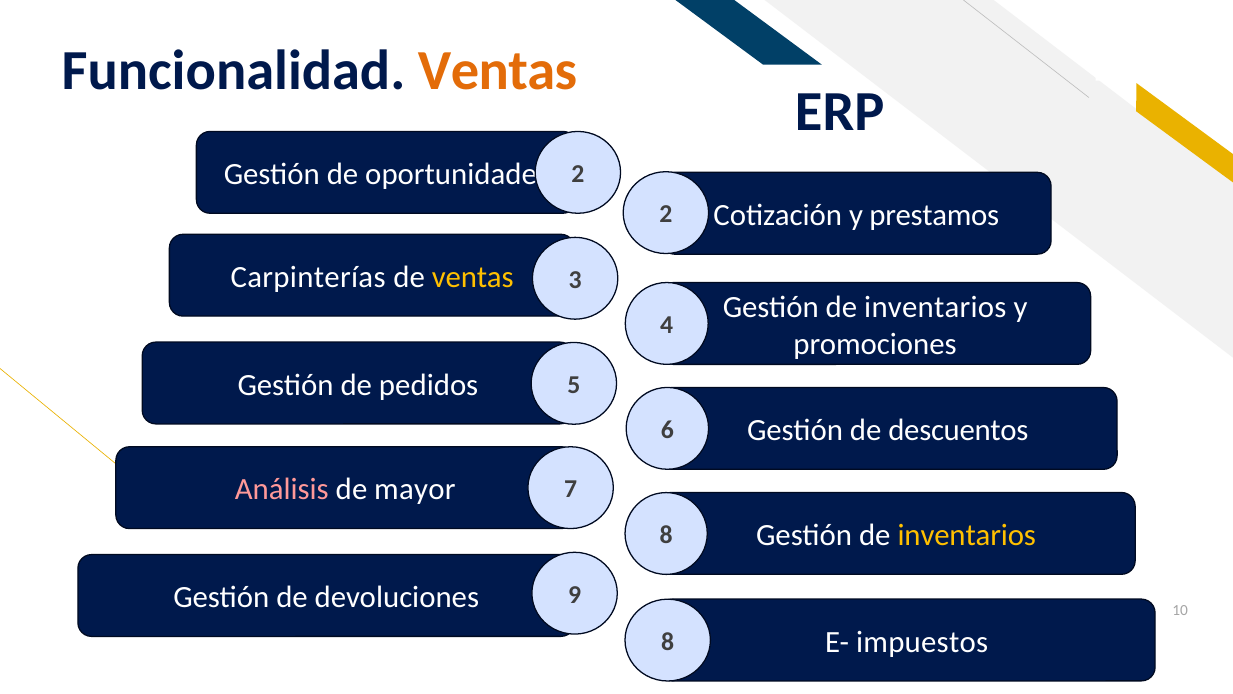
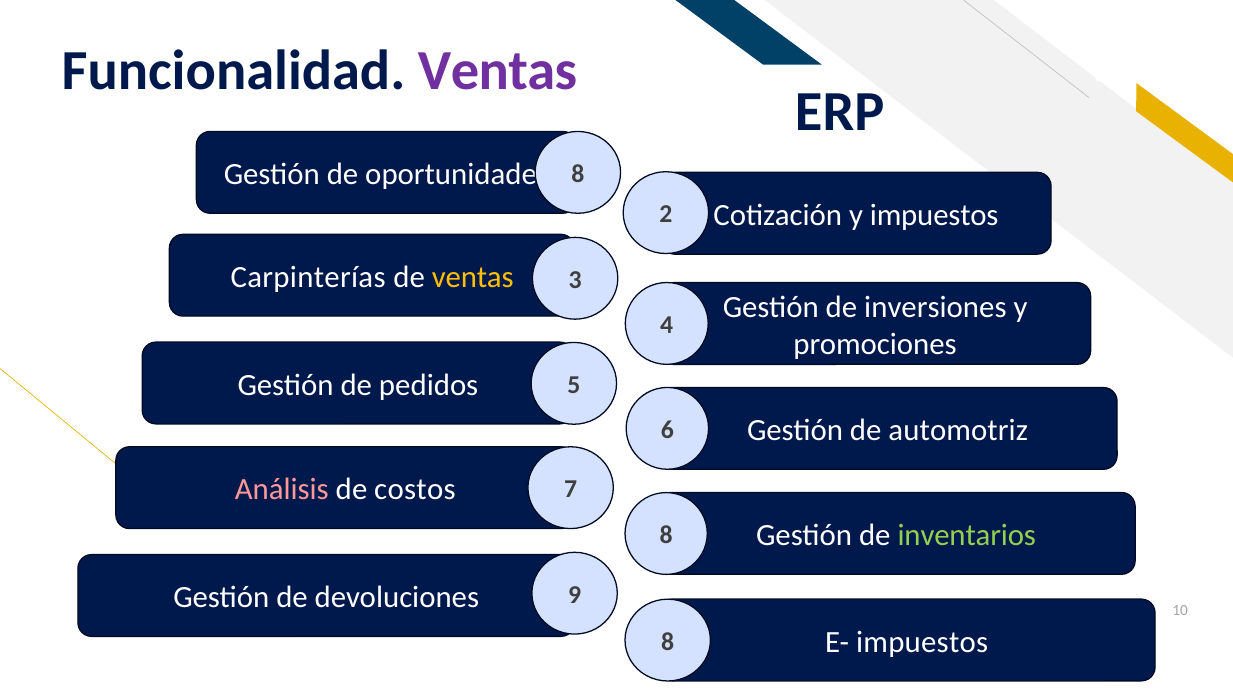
Ventas at (498, 71) colour: orange -> purple
oportunidades 2: 2 -> 8
y prestamos: prestamos -> impuestos
inventarios at (935, 307): inventarios -> inversiones
descuentos: descuentos -> automotriz
mayor: mayor -> costos
inventarios at (967, 535) colour: yellow -> light green
